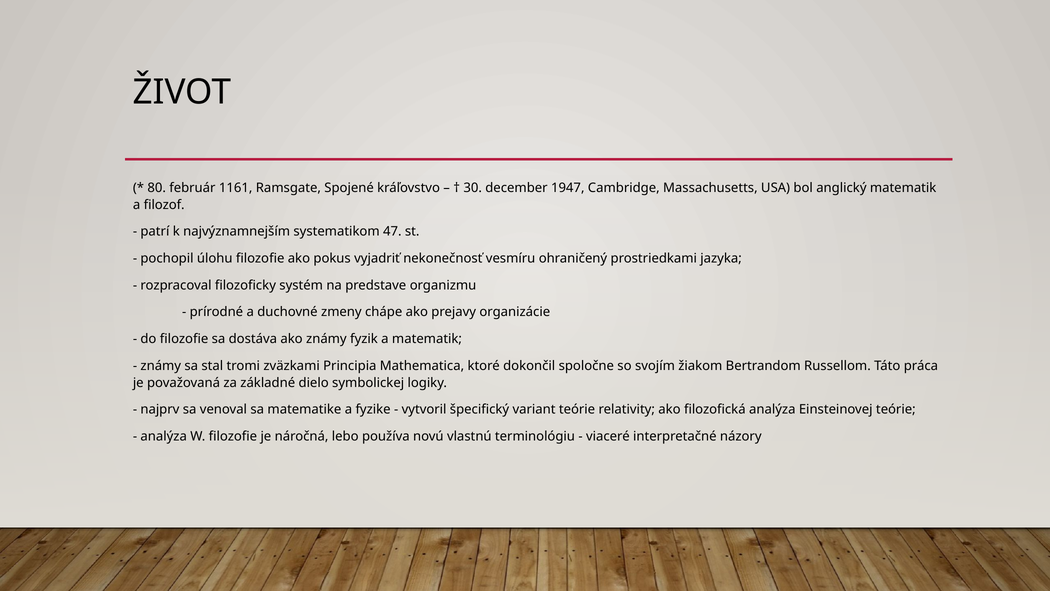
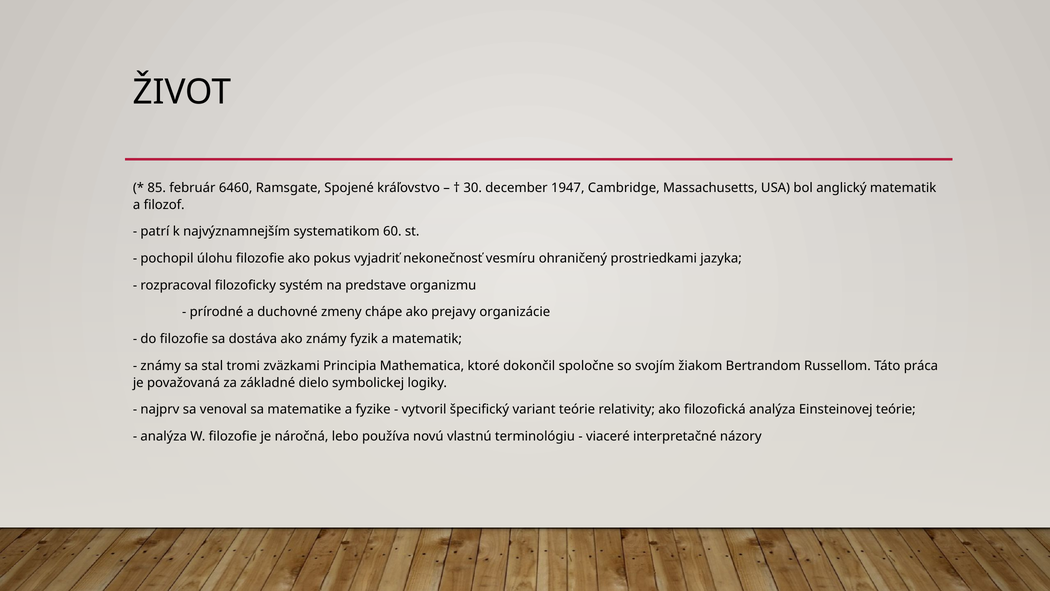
80: 80 -> 85
1161: 1161 -> 6460
47: 47 -> 60
